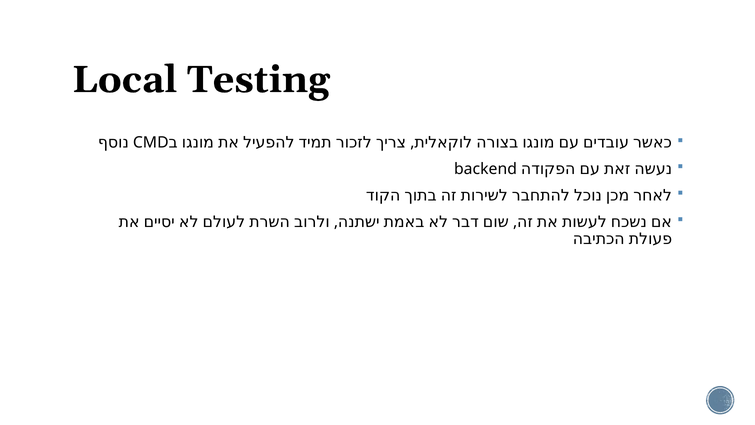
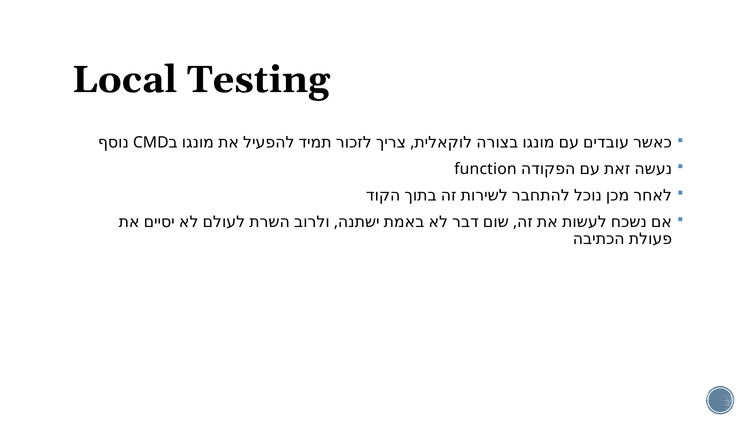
backend: backend -> function
